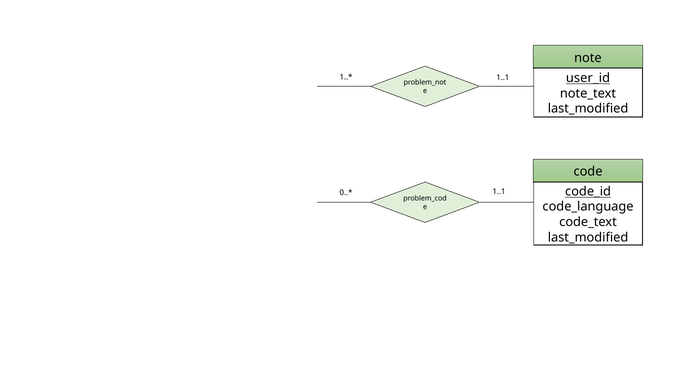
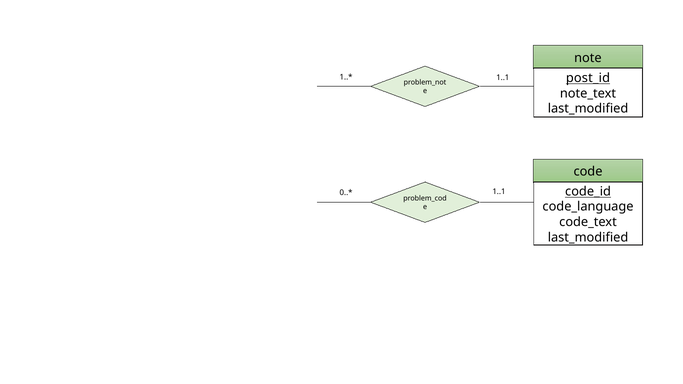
user_id: user_id -> post_id
